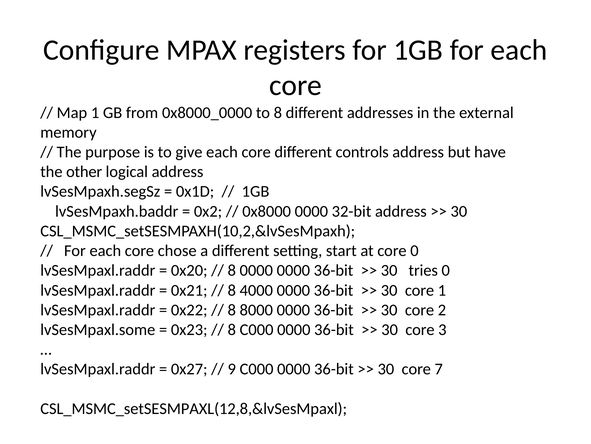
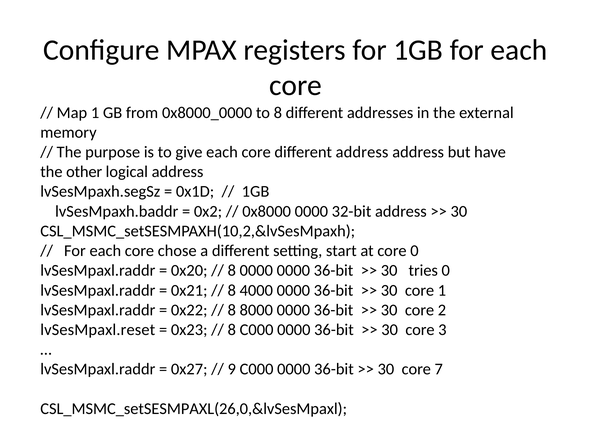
different controls: controls -> address
lvSesMpaxl.some: lvSesMpaxl.some -> lvSesMpaxl.reset
CSL_MSMC_setSESMPAXL(12,8,&lvSesMpaxl: CSL_MSMC_setSESMPAXL(12,8,&lvSesMpaxl -> CSL_MSMC_setSESMPAXL(26,0,&lvSesMpaxl
